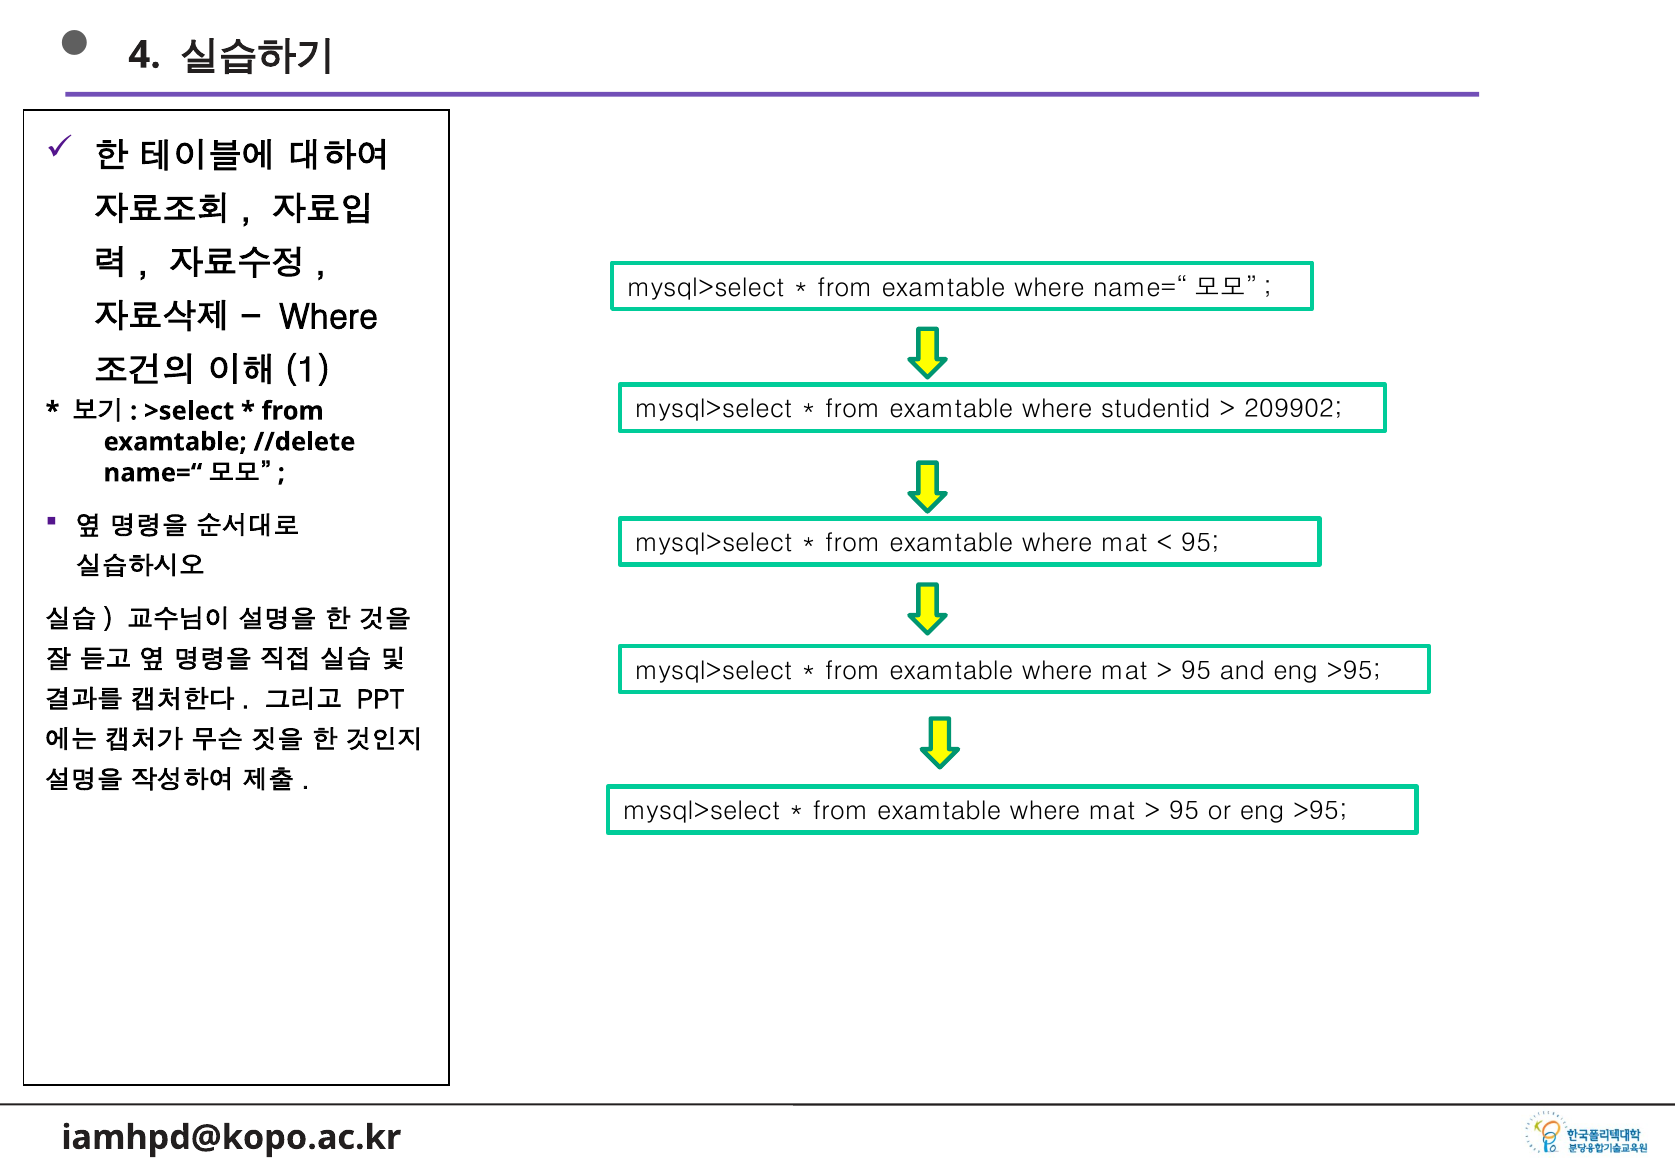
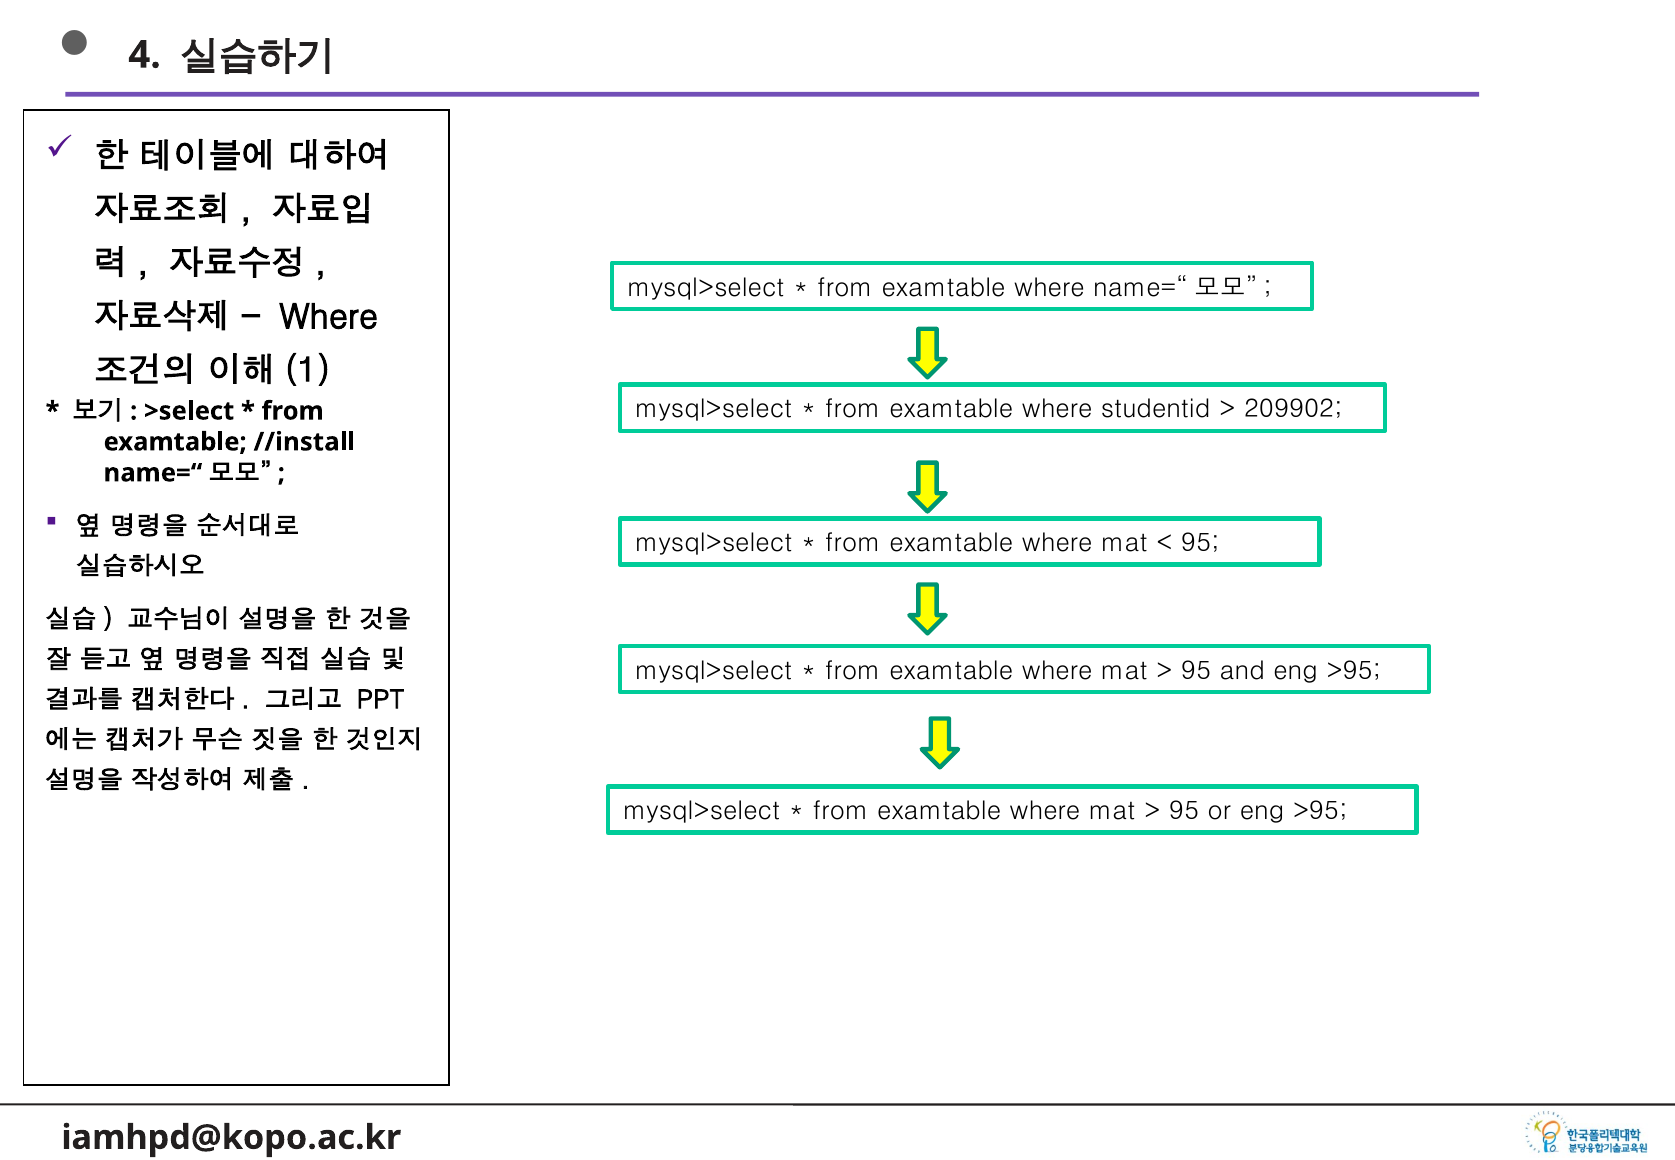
//delete: //delete -> //install
